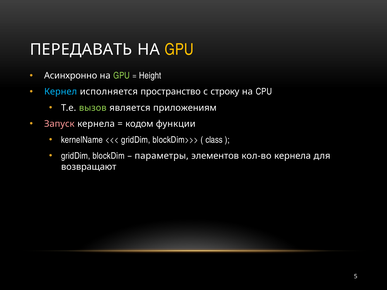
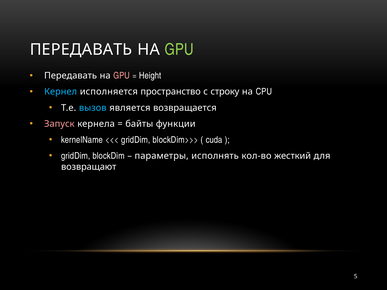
GPU at (179, 50) colour: yellow -> light green
Асинхронно at (71, 76): Асинхронно -> Передавать
GPU at (122, 76) colour: light green -> pink
вызов colour: light green -> light blue
приложениям: приложениям -> возвращается
кодом: кодом -> байты
class: class -> cuda
элементов: элементов -> исполнять
кол-во кернела: кернела -> жесткий
